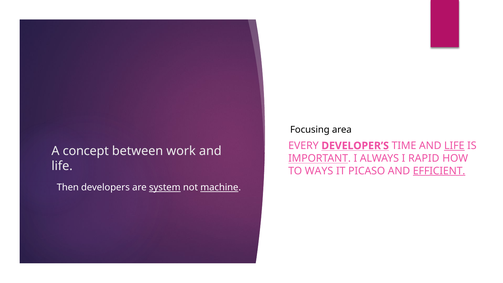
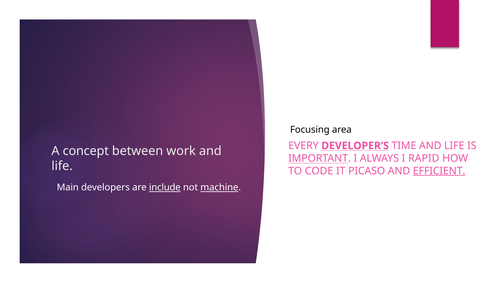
LIFE at (454, 146) underline: present -> none
WAYS: WAYS -> CODE
Then: Then -> Main
system: system -> include
